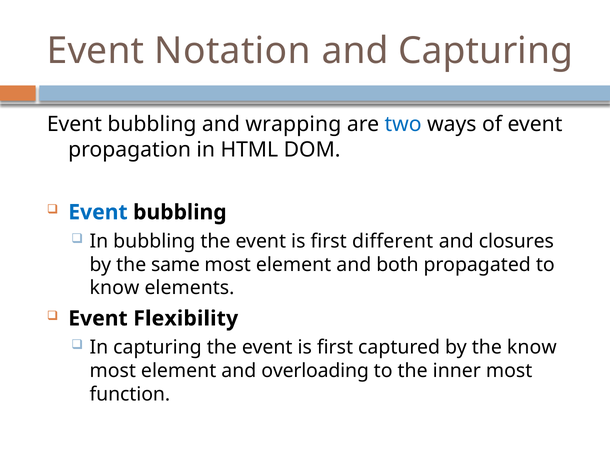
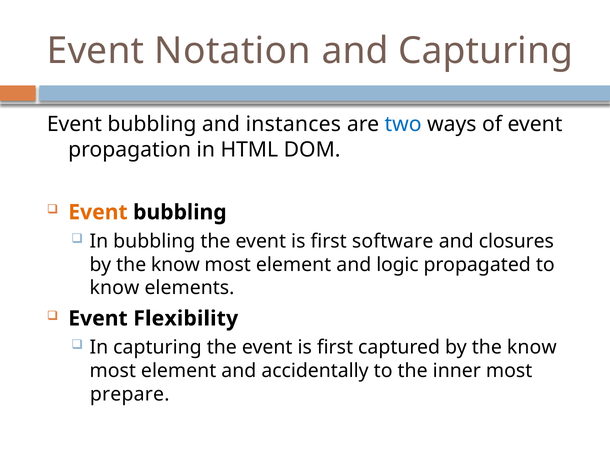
wrapping: wrapping -> instances
Event at (98, 212) colour: blue -> orange
different: different -> software
same at (175, 264): same -> know
both: both -> logic
overloading: overloading -> accidentally
function: function -> prepare
